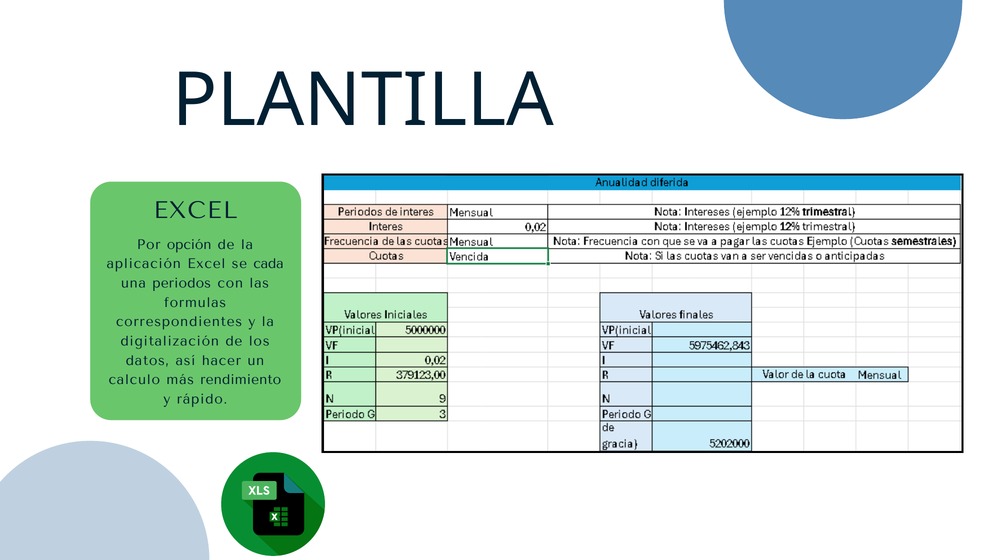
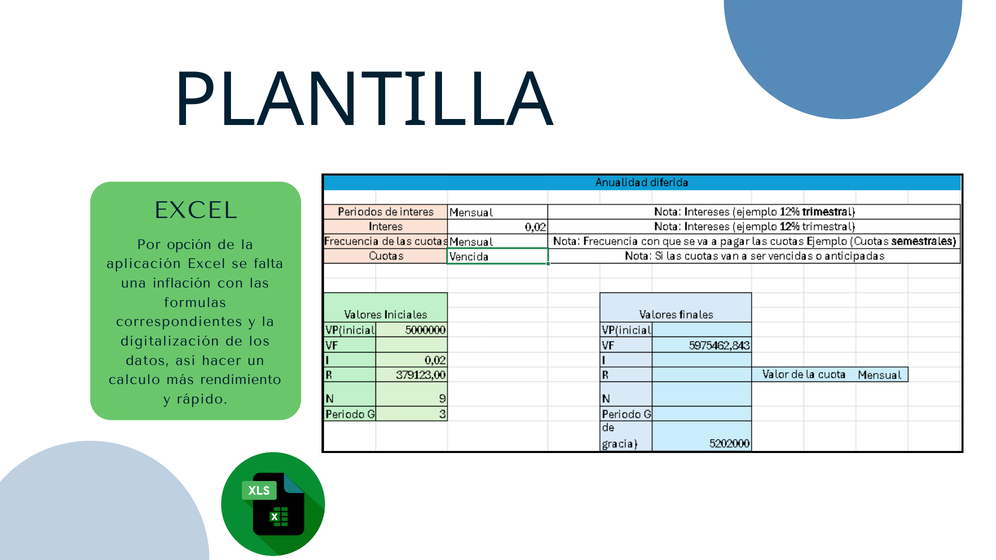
cada: cada -> falta
periodos: periodos -> inflación
